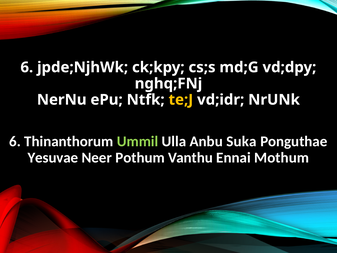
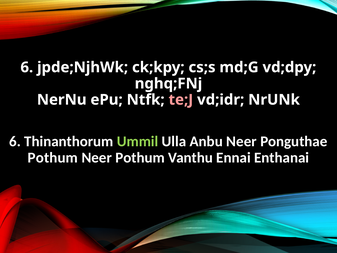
te;J colour: yellow -> pink
Anbu Suka: Suka -> Neer
Yesuvae at (53, 158): Yesuvae -> Pothum
Mothum: Mothum -> Enthanai
